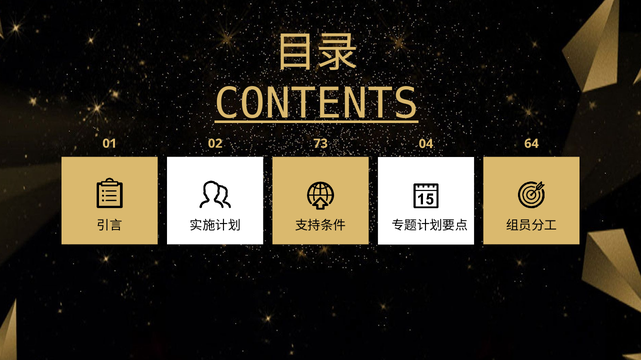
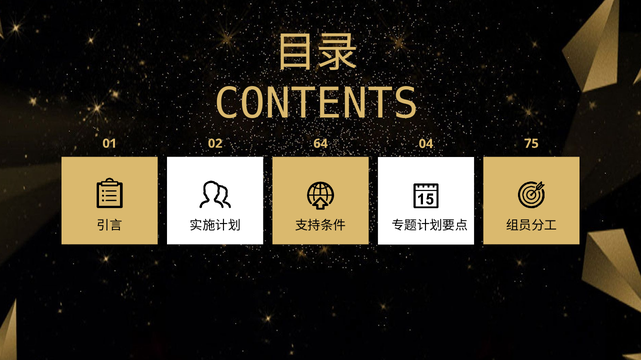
CONTENTS underline: present -> none
73: 73 -> 64
64: 64 -> 75
